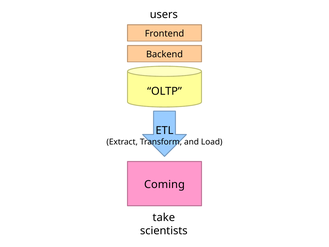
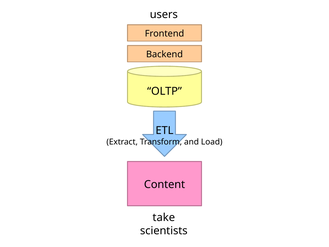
Coming: Coming -> Content
